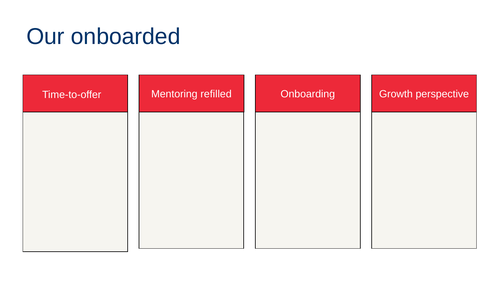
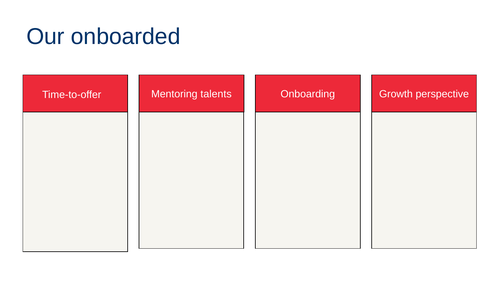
refilled: refilled -> talents
